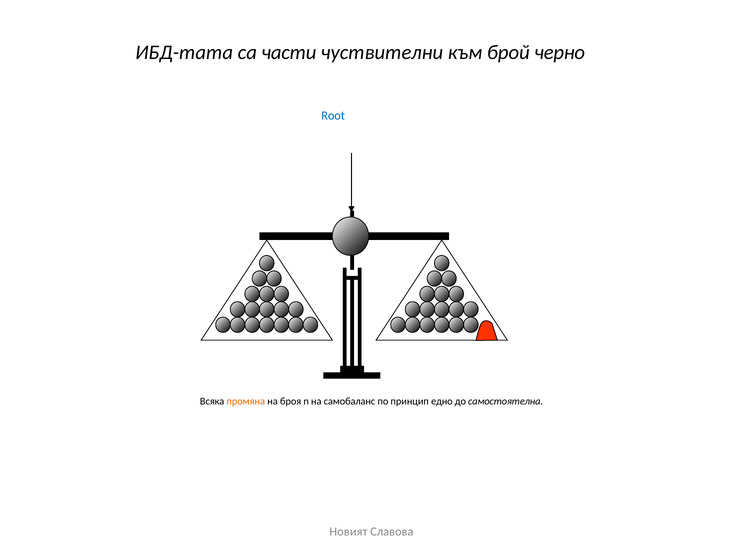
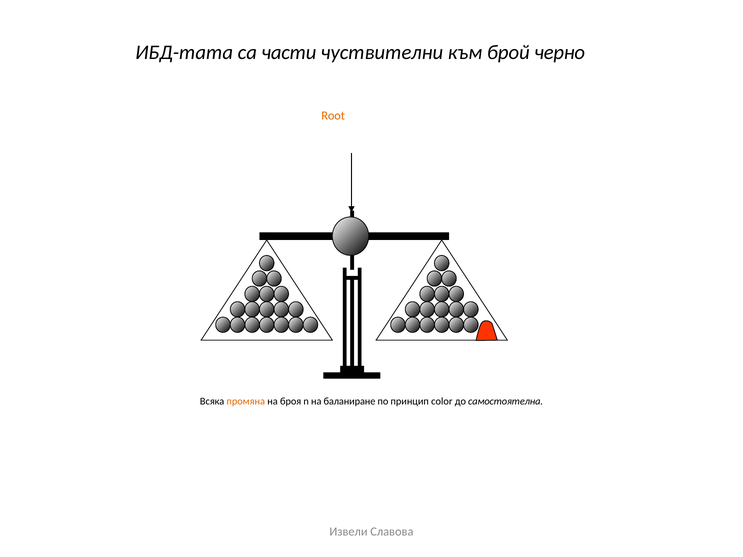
Root colour: blue -> orange
самобаланс: самобаланс -> баланиране
едно: едно -> color
Новият: Новият -> Извели
